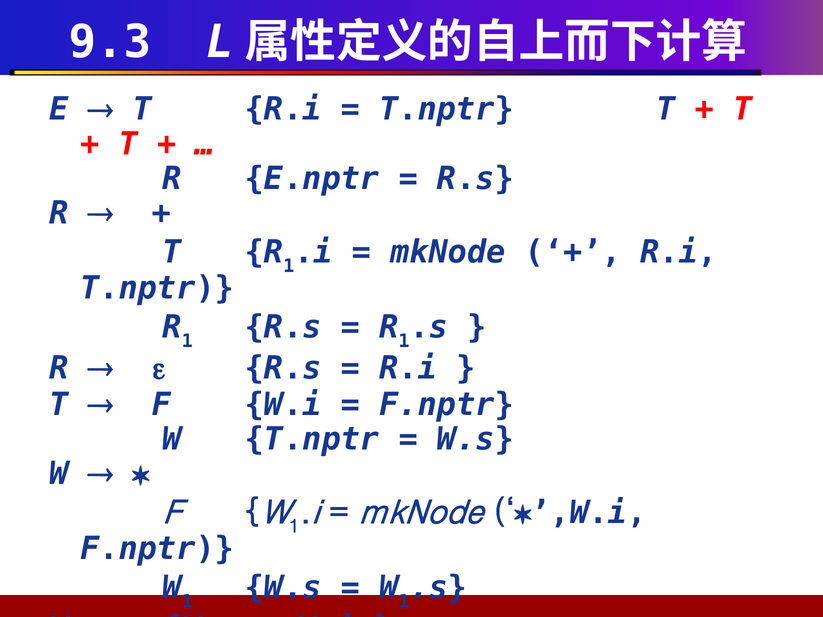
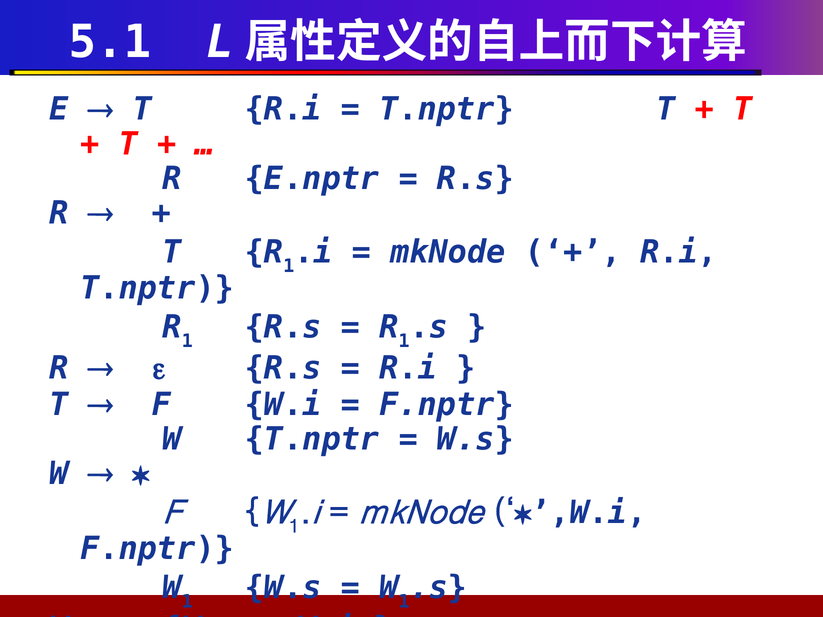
9.3: 9.3 -> 5.1
